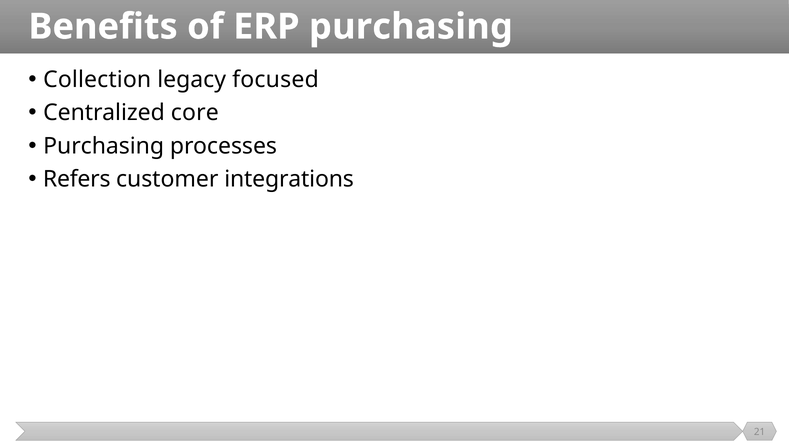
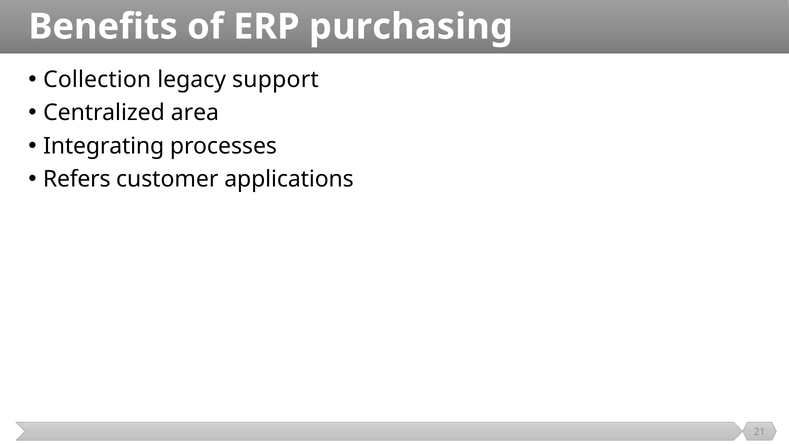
focused: focused -> support
core: core -> area
Purchasing at (104, 146): Purchasing -> Integrating
integrations: integrations -> applications
